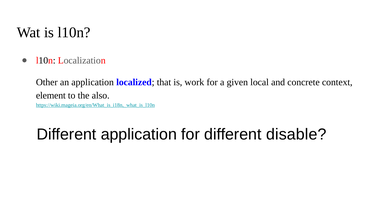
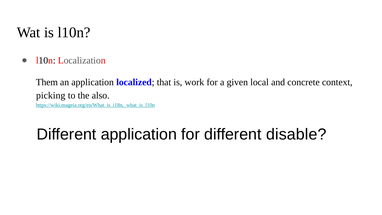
Other: Other -> Them
element: element -> picking
